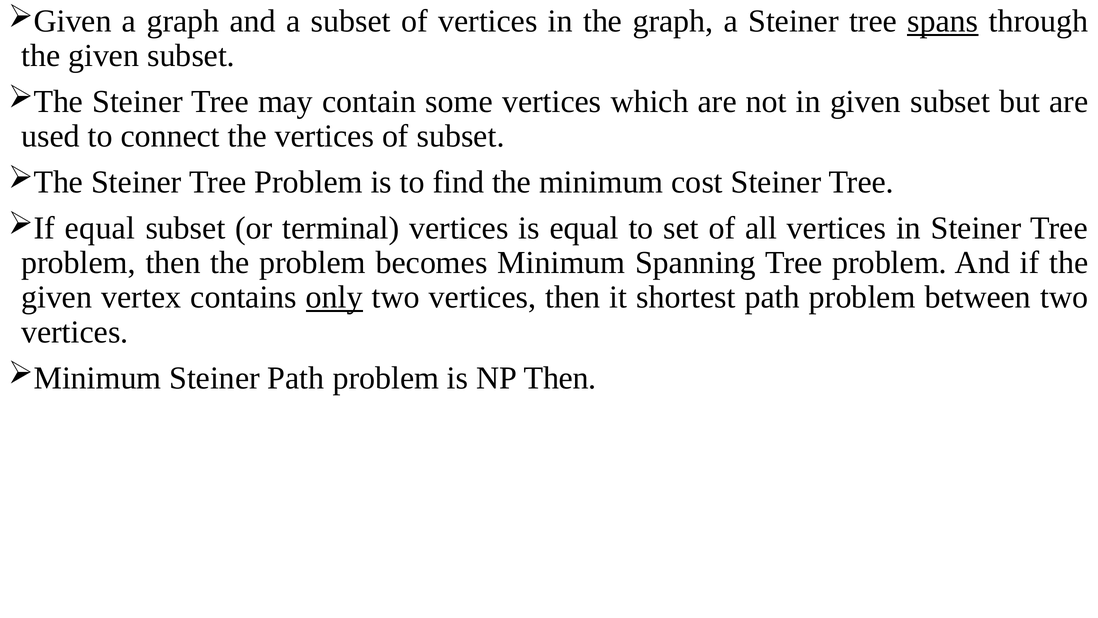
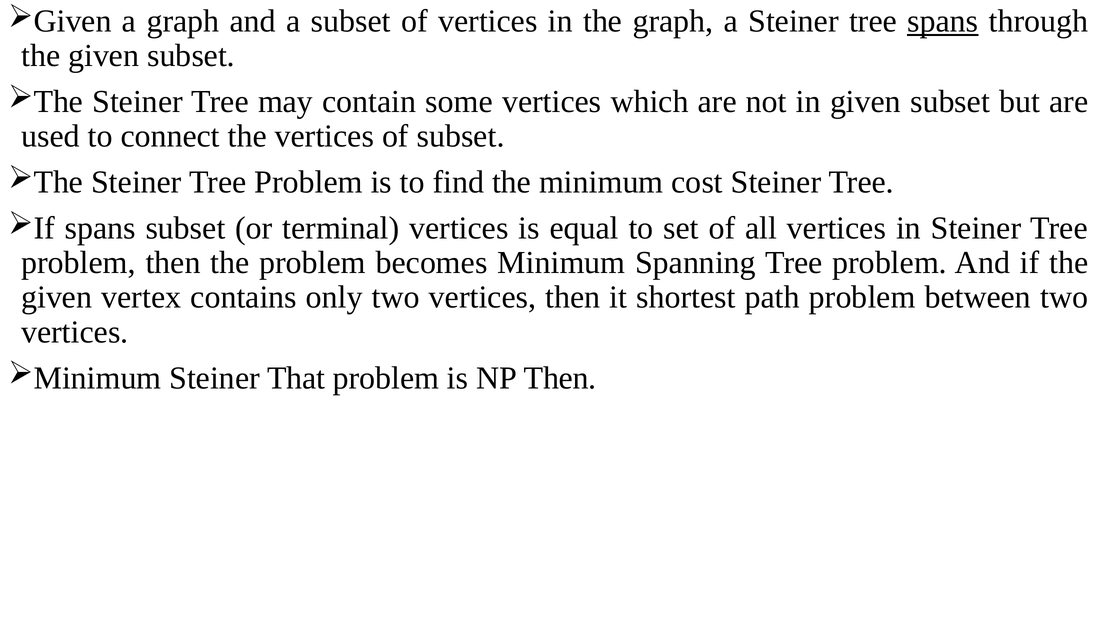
equal at (100, 228): equal -> spans
only underline: present -> none
Steiner Path: Path -> That
